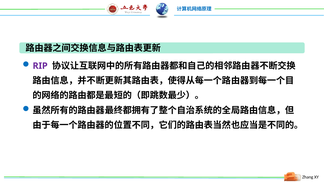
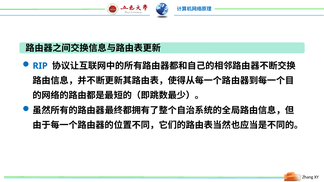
RIP colour: purple -> blue
